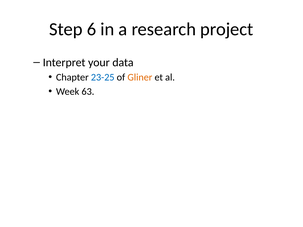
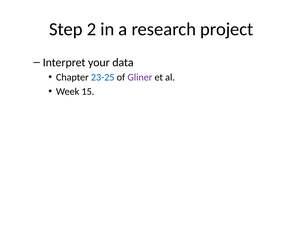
6: 6 -> 2
Gliner colour: orange -> purple
63: 63 -> 15
